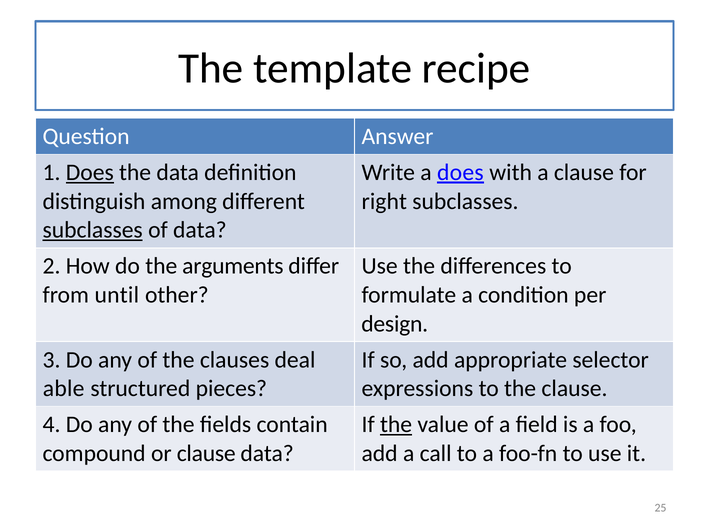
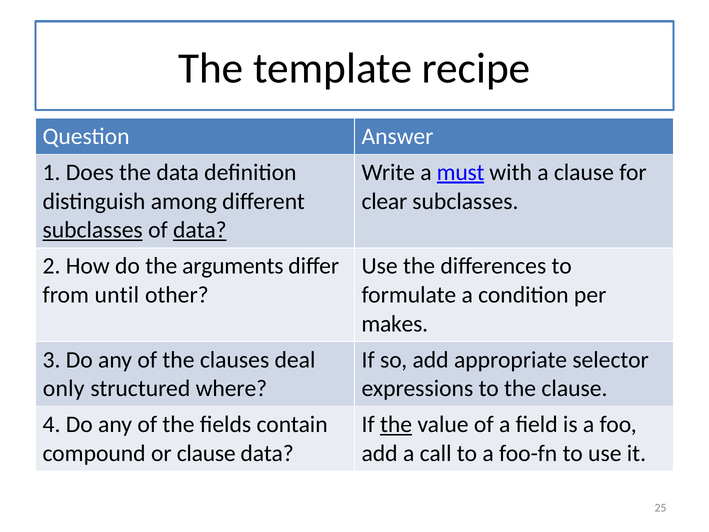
Does at (90, 172) underline: present -> none
a does: does -> must
right: right -> clear
data at (200, 230) underline: none -> present
design: design -> makes
able: able -> only
pieces: pieces -> where
